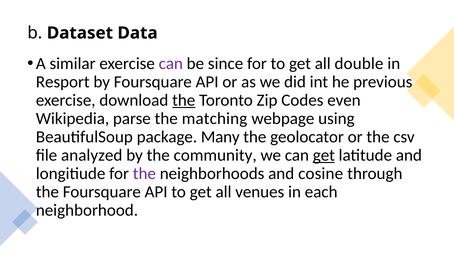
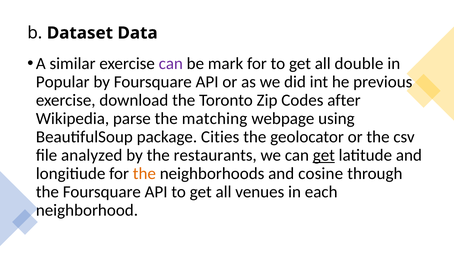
since: since -> mark
Resport: Resport -> Popular
the at (184, 100) underline: present -> none
even: even -> after
Many: Many -> Cities
community: community -> restaurants
the at (144, 174) colour: purple -> orange
